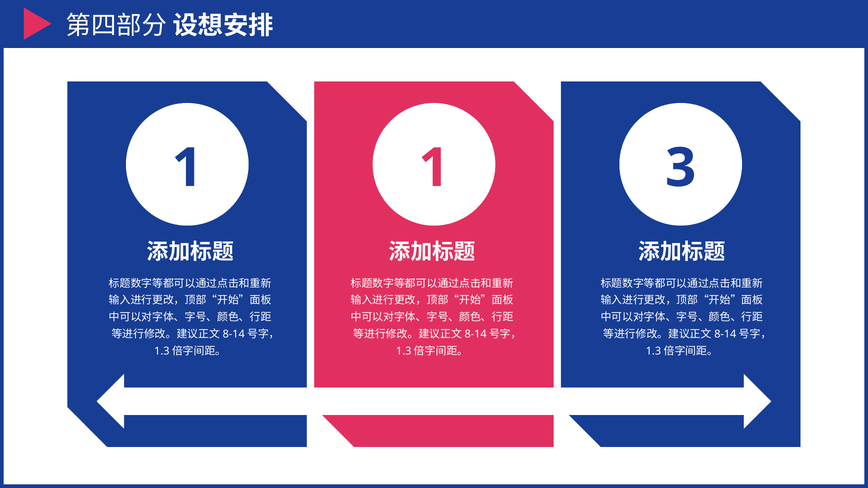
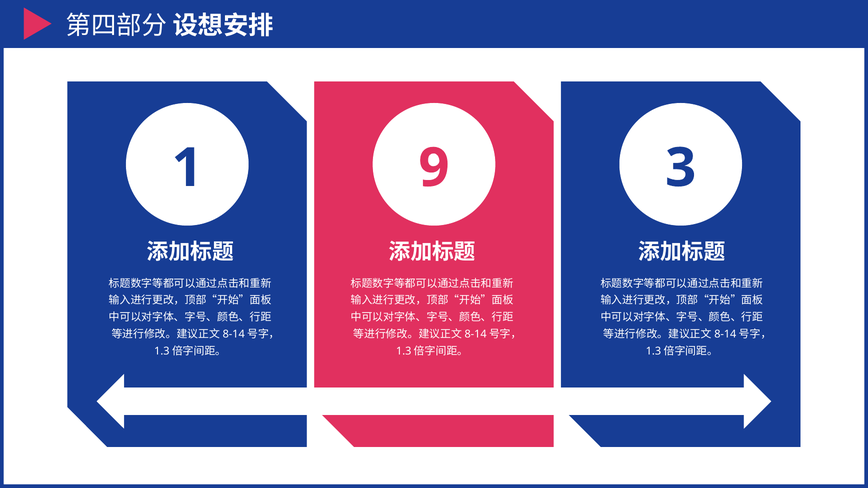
1 1: 1 -> 9
